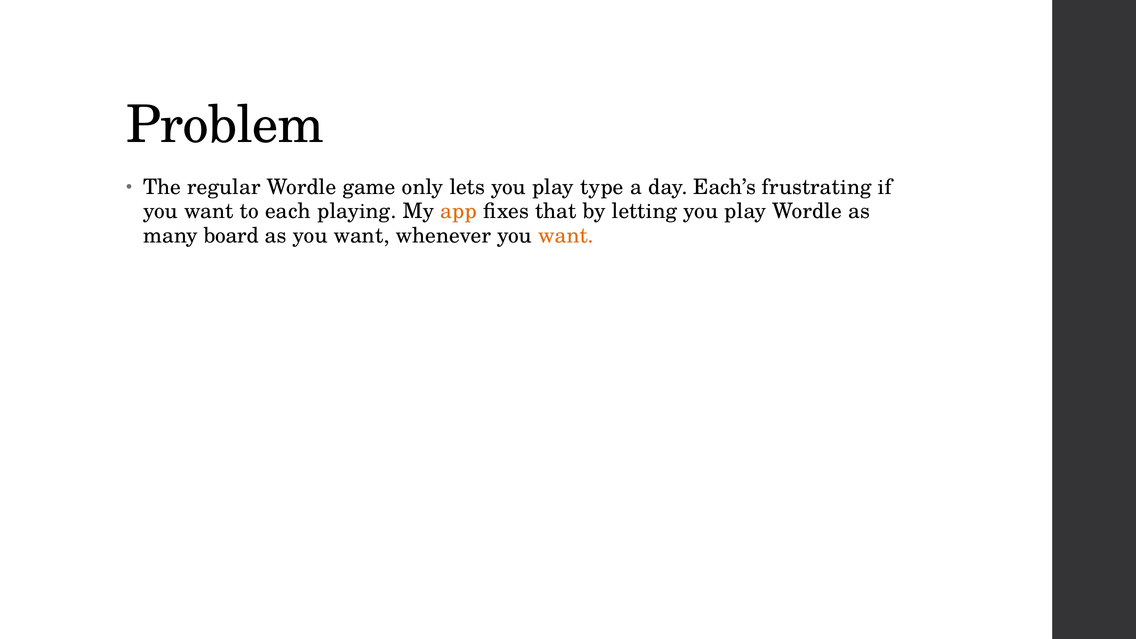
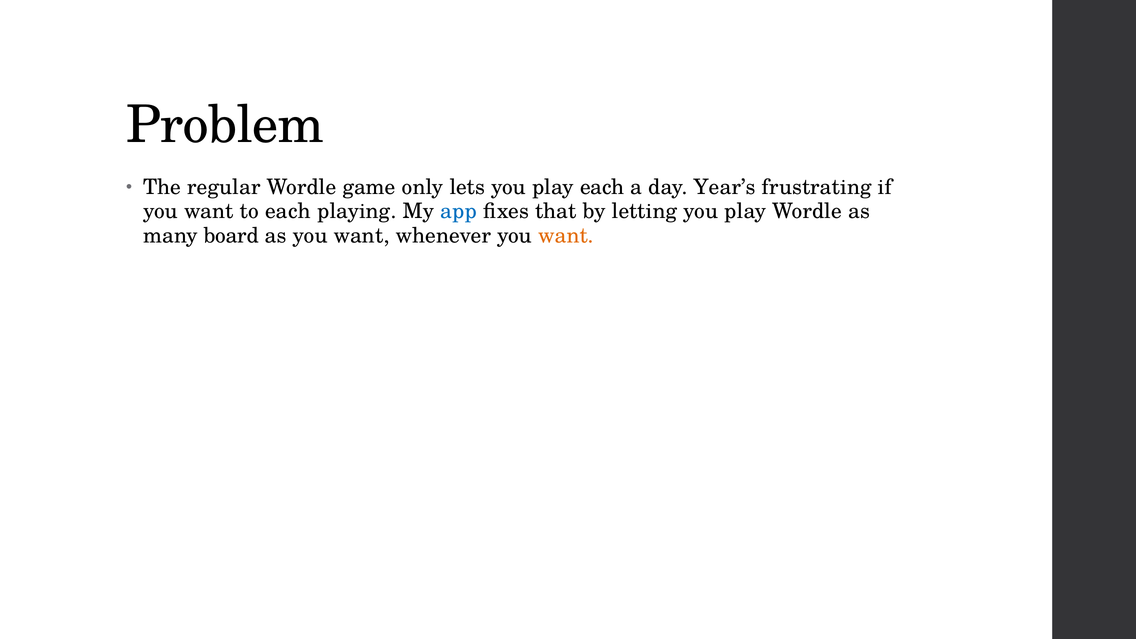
play type: type -> each
Each’s: Each’s -> Year’s
app colour: orange -> blue
